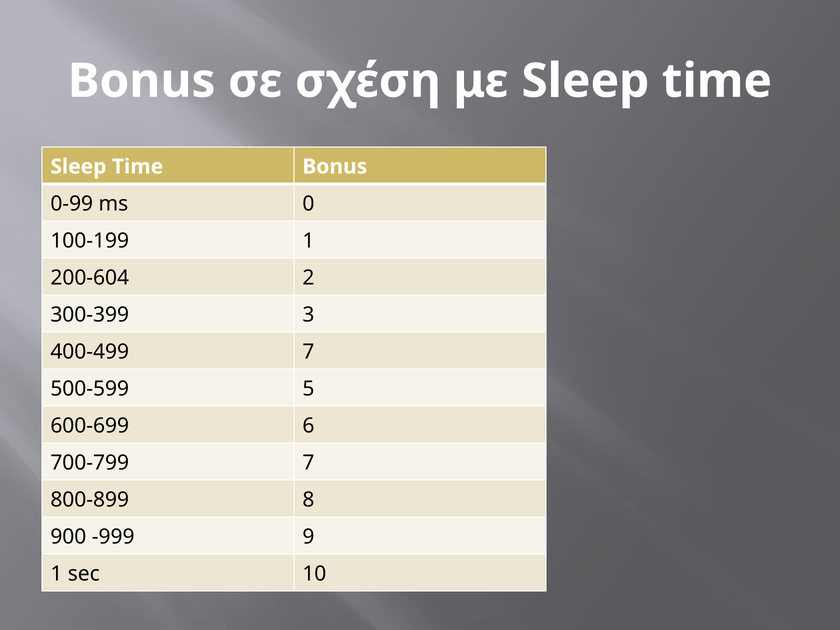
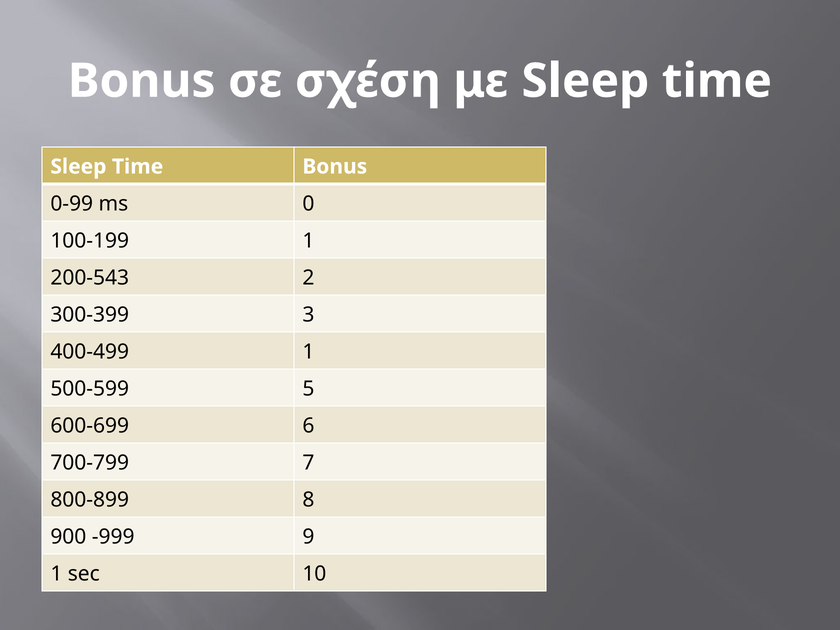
200-604: 200-604 -> 200-543
400-499 7: 7 -> 1
